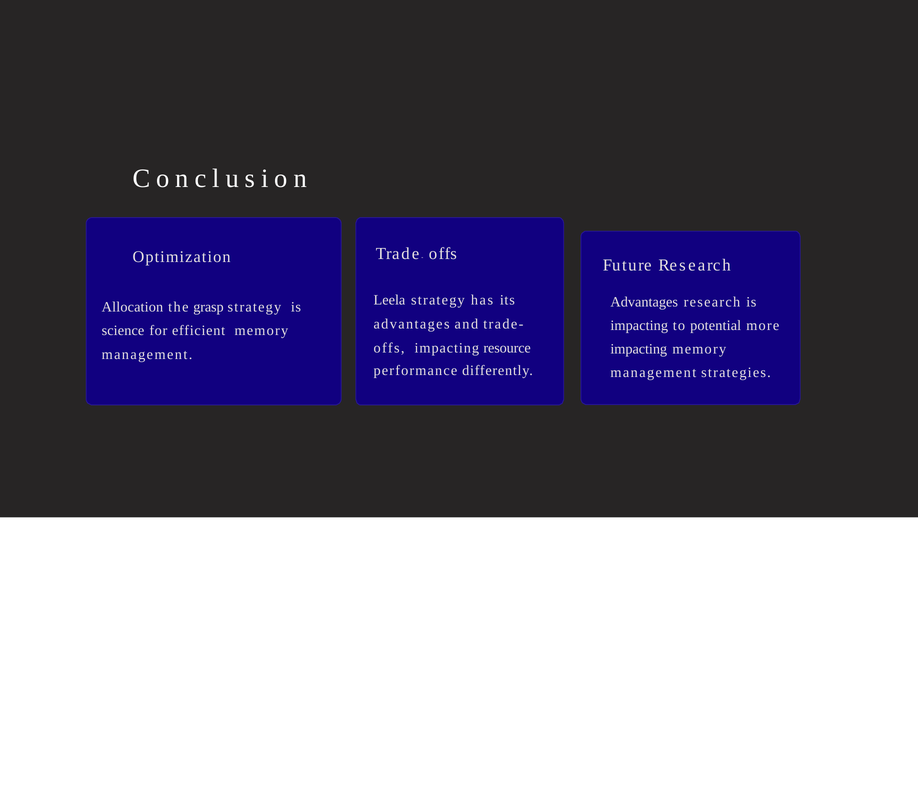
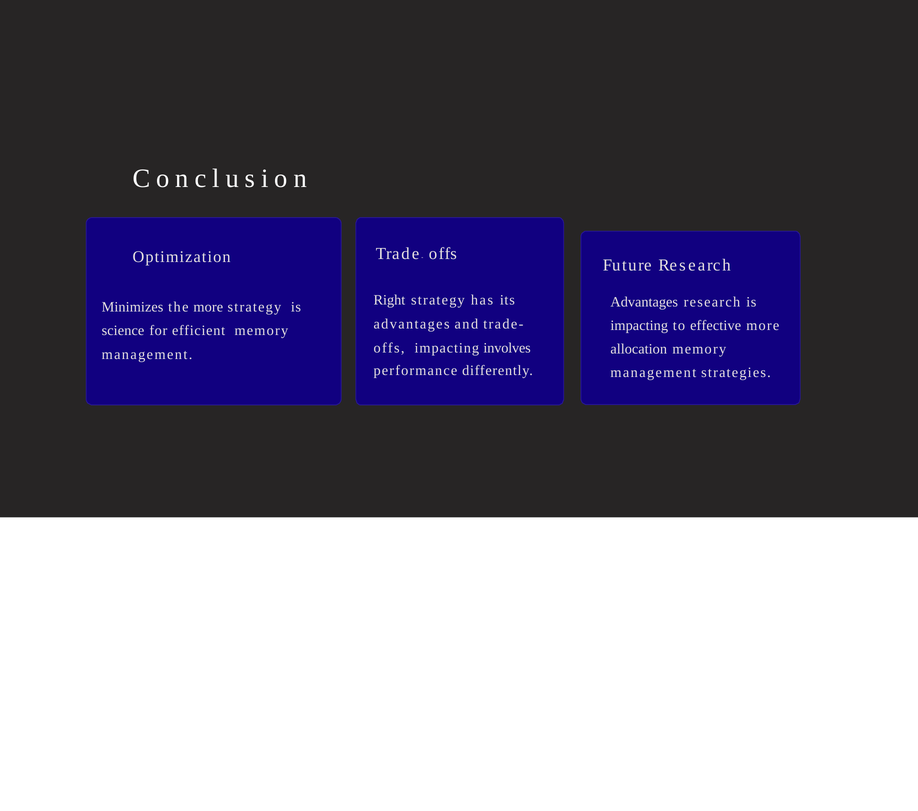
Leela: Leela -> Right
Allocation: Allocation -> Minimizes
the grasp: grasp -> more
potential: potential -> effective
resource: resource -> involves
impacting at (639, 349): impacting -> allocation
